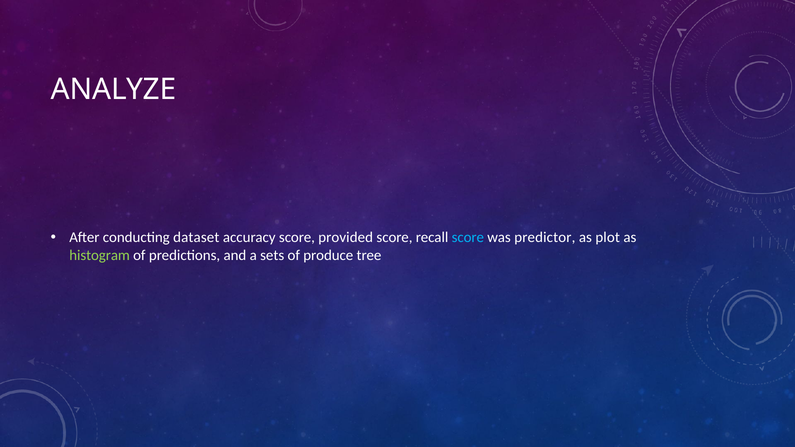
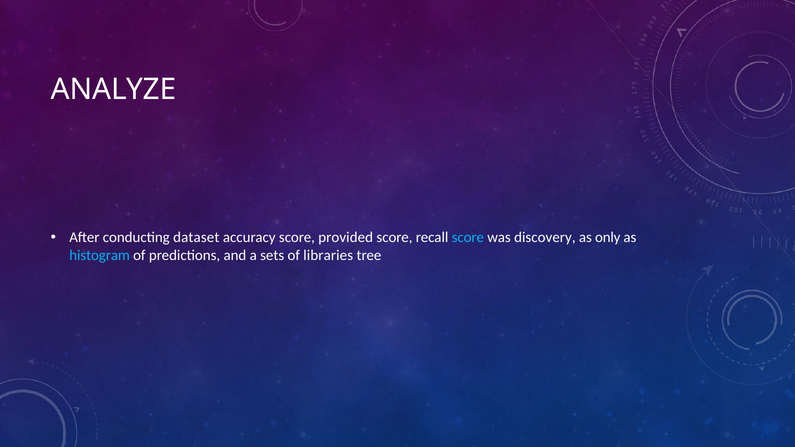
predictor: predictor -> discovery
plot: plot -> only
histogram colour: light green -> light blue
produce: produce -> libraries
